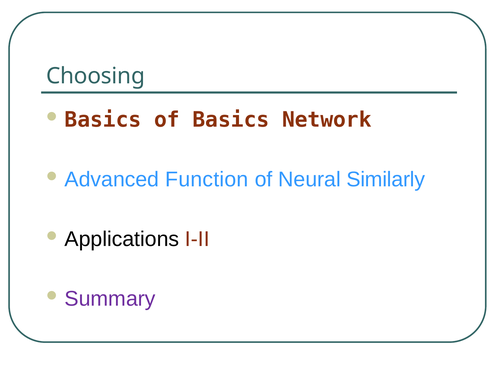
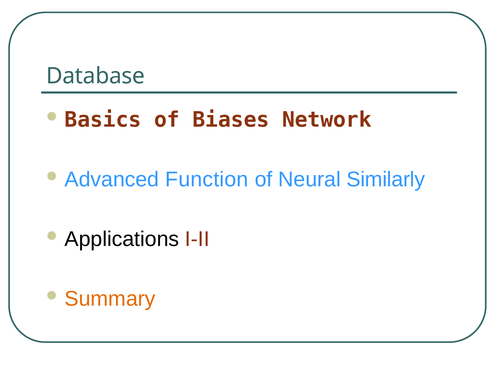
Choosing: Choosing -> Database
Basics: Basics -> Biases
Summary colour: purple -> orange
